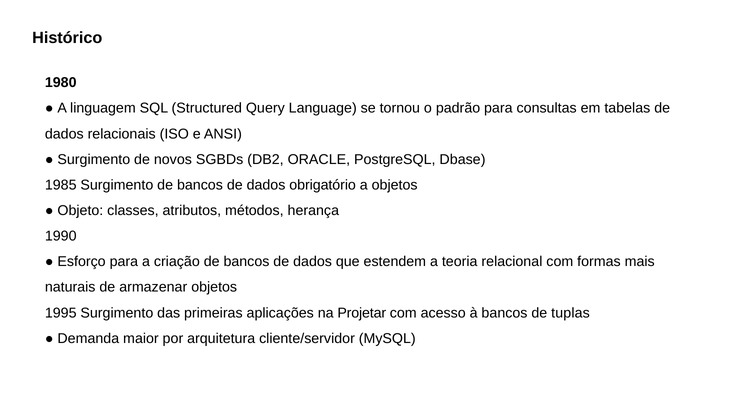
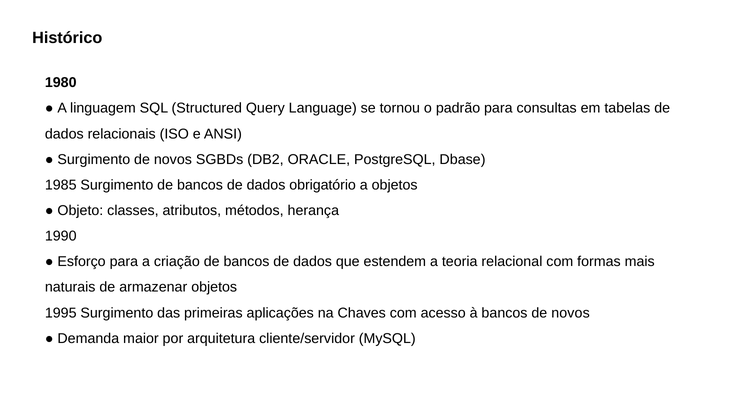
Projetar: Projetar -> Chaves
bancos de tuplas: tuplas -> novos
